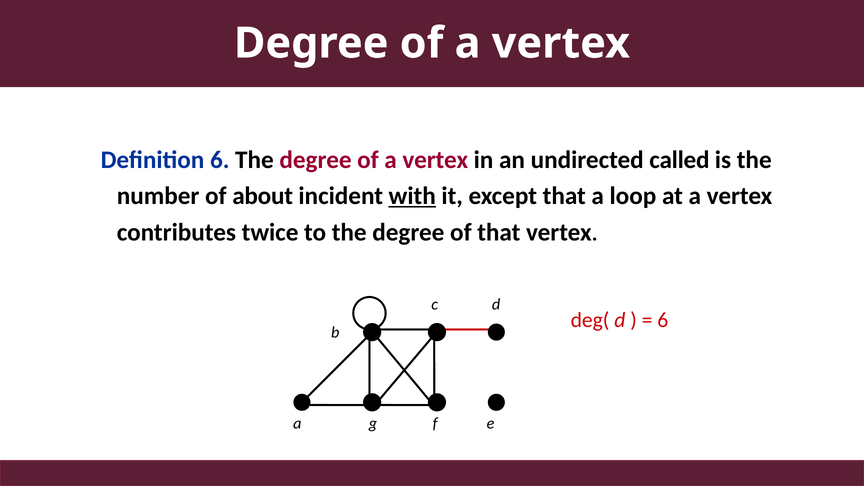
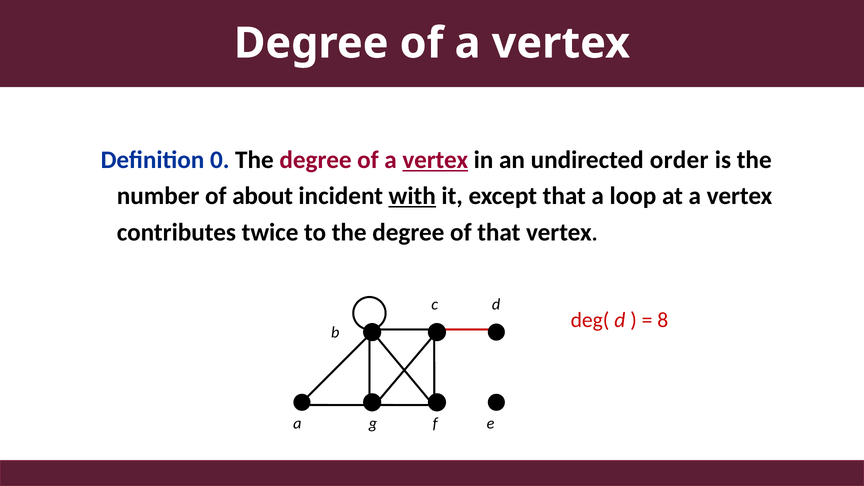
Definition 6: 6 -> 0
vertex at (435, 160) underline: none -> present
called: called -> order
6 at (663, 320): 6 -> 8
